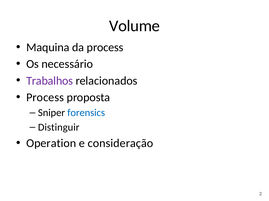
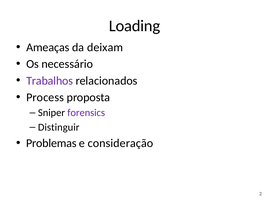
Volume: Volume -> Loading
Maquina: Maquina -> Ameaças
da process: process -> deixam
forensics colour: blue -> purple
Operation: Operation -> Problemas
